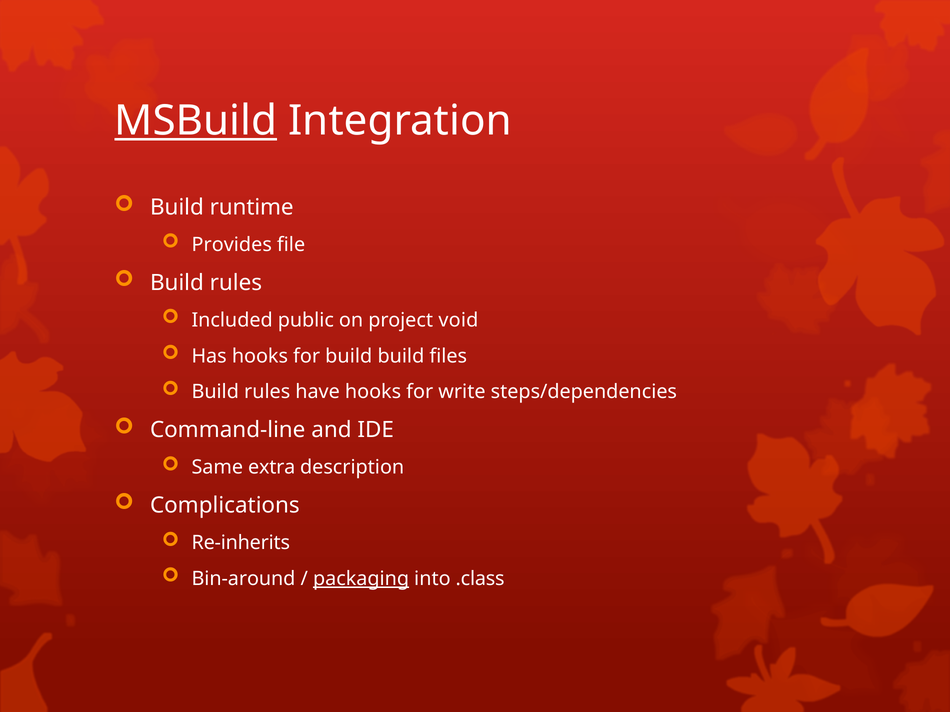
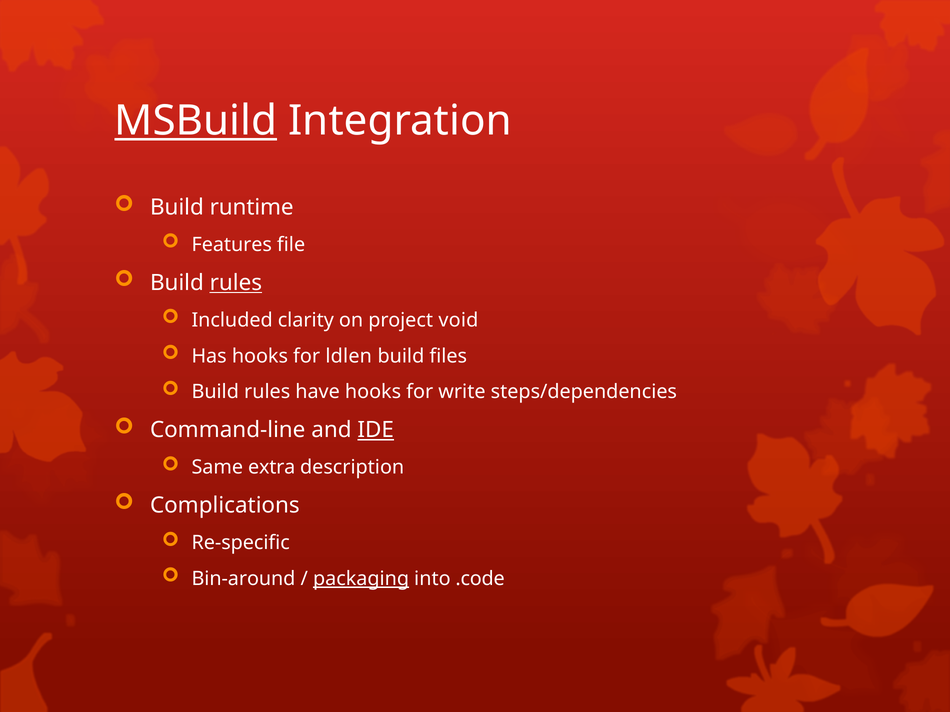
Provides: Provides -> Features
rules at (236, 283) underline: none -> present
public: public -> clarity
for build: build -> ldlen
IDE underline: none -> present
Re-inherits: Re-inherits -> Re-specific
.class: .class -> .code
